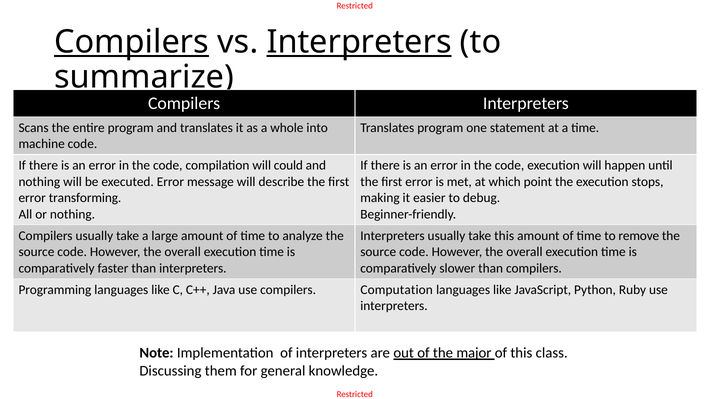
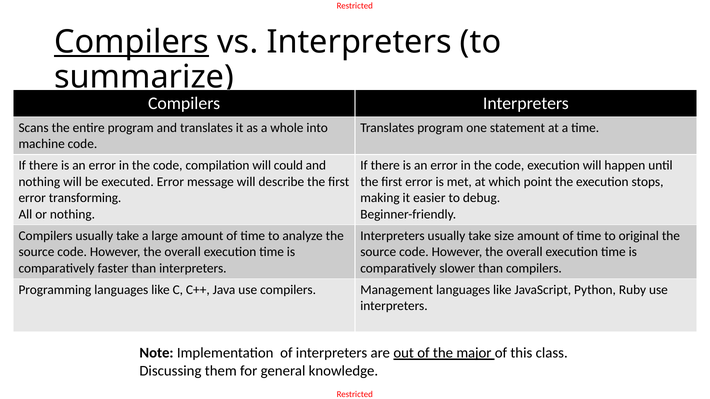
Interpreters at (359, 42) underline: present -> none
take this: this -> size
remove: remove -> original
Computation: Computation -> Management
